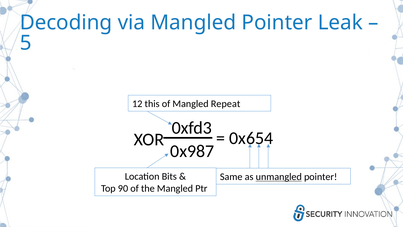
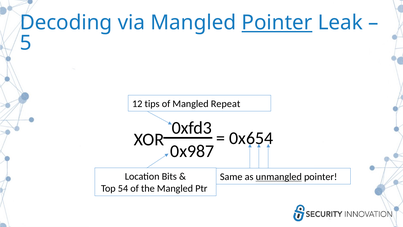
Pointer at (277, 23) underline: none -> present
this: this -> tips
90: 90 -> 54
